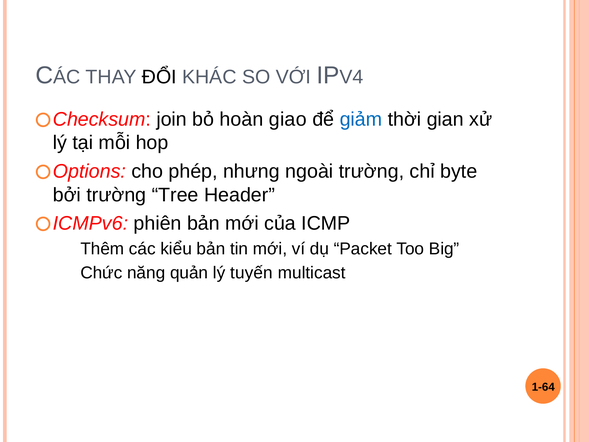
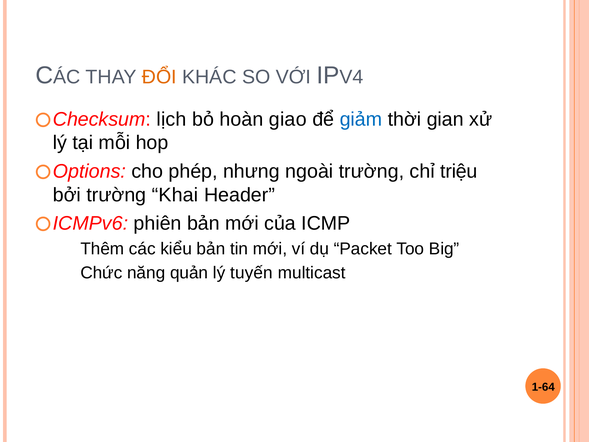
ĐỔI colour: black -> orange
join: join -> lịch
byte: byte -> triệu
Tree: Tree -> Khai
